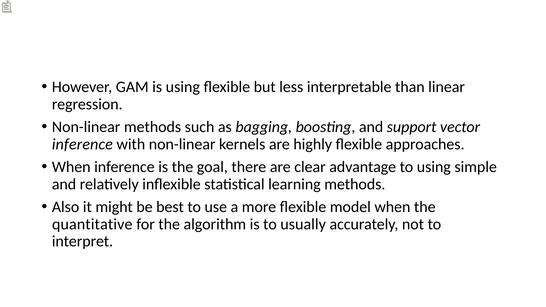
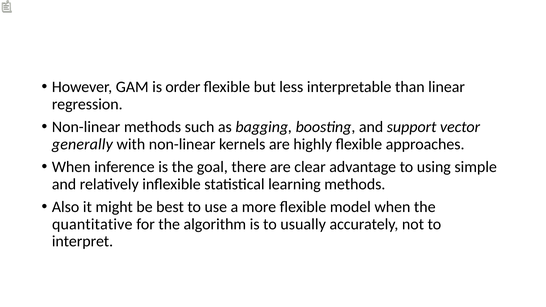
is using: using -> order
inference at (82, 144): inference -> generally
